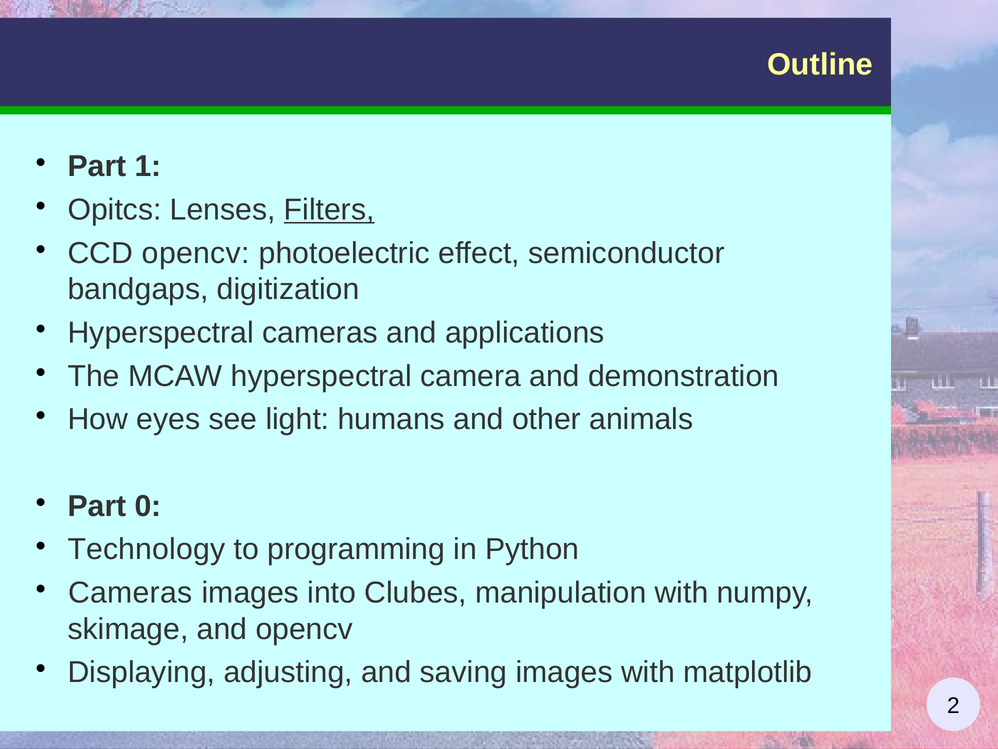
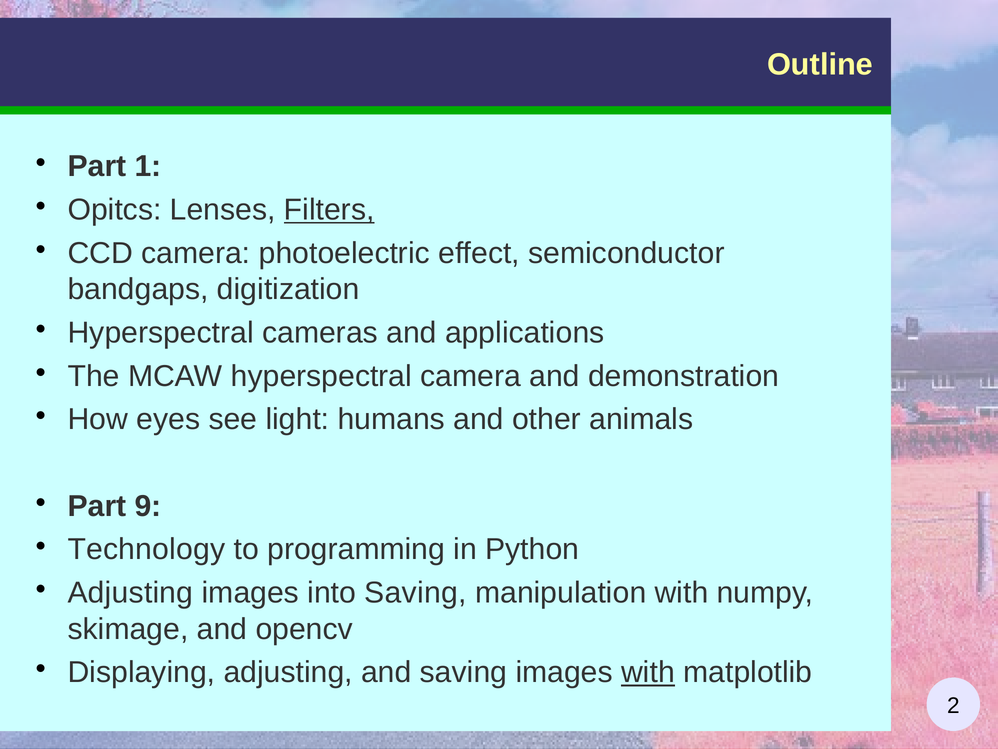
CCD opencv: opencv -> camera
0: 0 -> 9
Cameras at (130, 593): Cameras -> Adjusting
into Clubes: Clubes -> Saving
with at (648, 672) underline: none -> present
